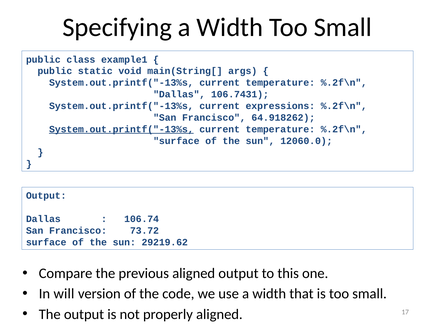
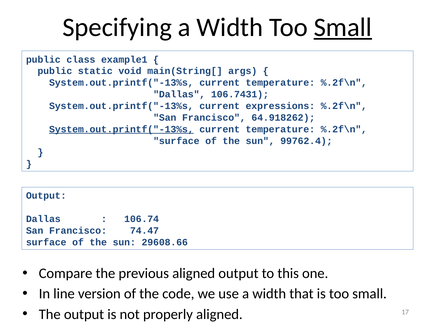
Small at (343, 27) underline: none -> present
12060.0: 12060.0 -> 99762.4
73.72: 73.72 -> 74.47
29219.62: 29219.62 -> 29608.66
will: will -> line
